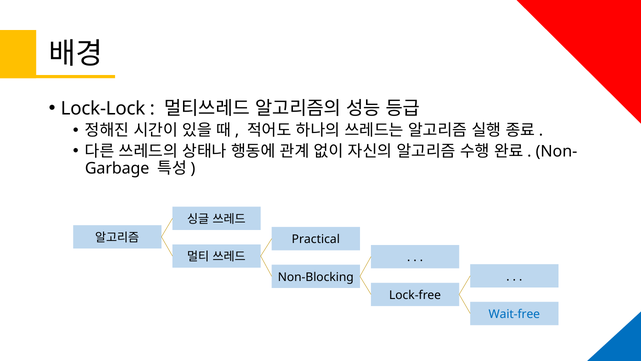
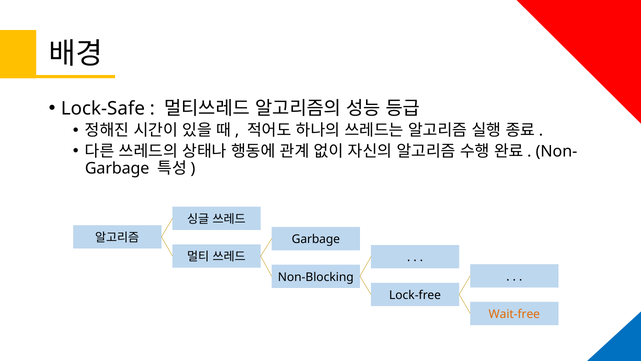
Lock-Lock: Lock-Lock -> Lock-Safe
Practical at (316, 239): Practical -> Garbage
Wait-free colour: blue -> orange
